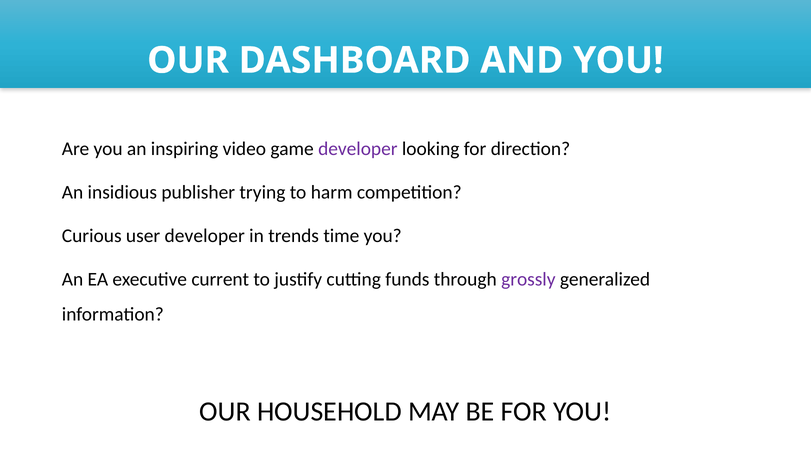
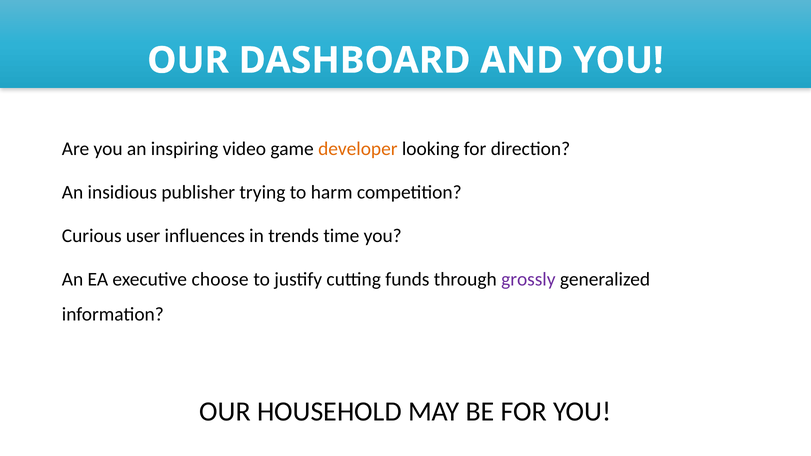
developer at (358, 149) colour: purple -> orange
user developer: developer -> influences
current: current -> choose
